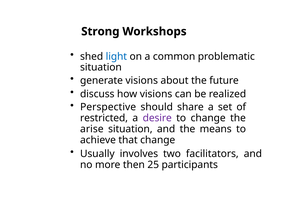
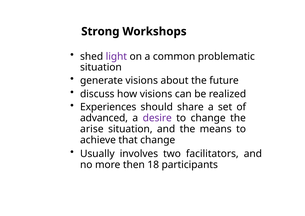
light colour: blue -> purple
Perspective: Perspective -> Experiences
restricted: restricted -> advanced
25: 25 -> 18
